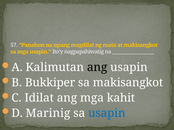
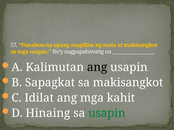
Bukkiper: Bukkiper -> Sapagkat
Marinig: Marinig -> Hinaing
usapin at (107, 114) colour: blue -> green
